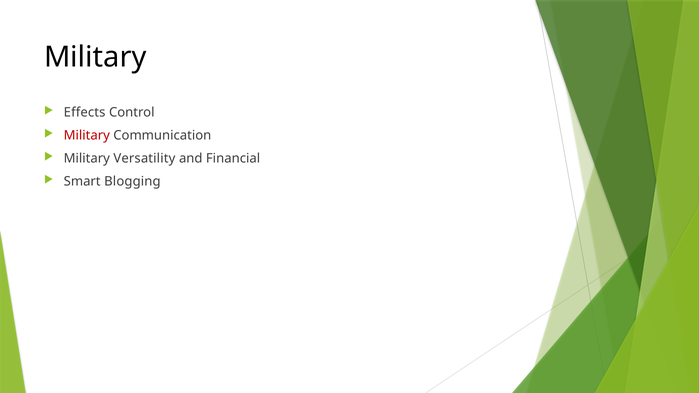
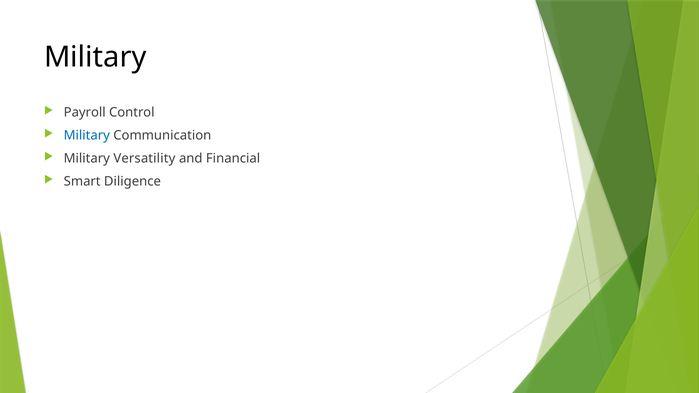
Effects: Effects -> Payroll
Military at (87, 136) colour: red -> blue
Blogging: Blogging -> Diligence
